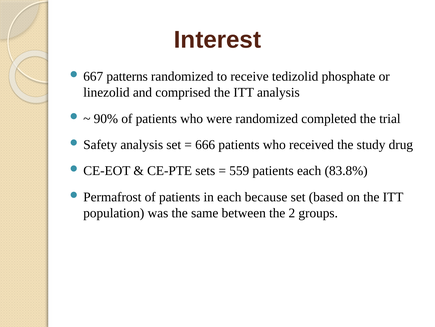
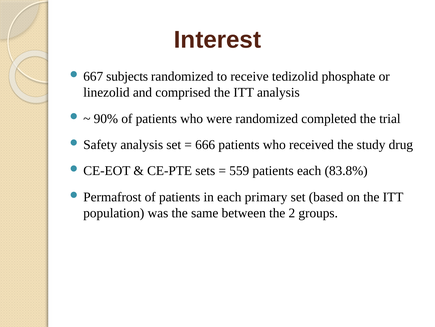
patterns: patterns -> subjects
because: because -> primary
